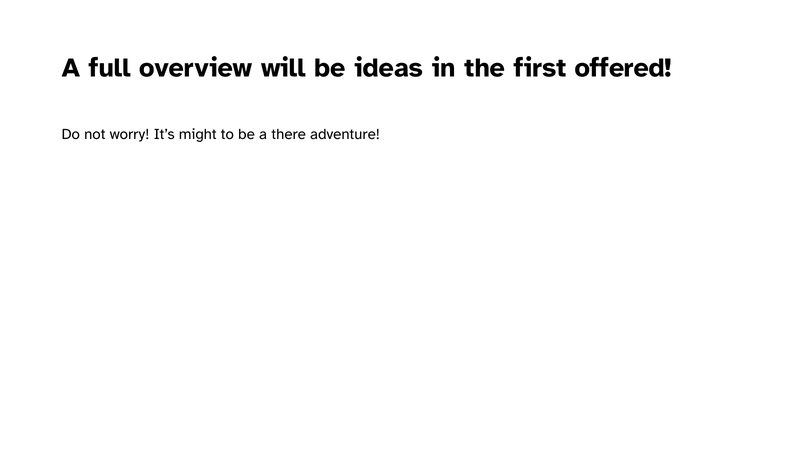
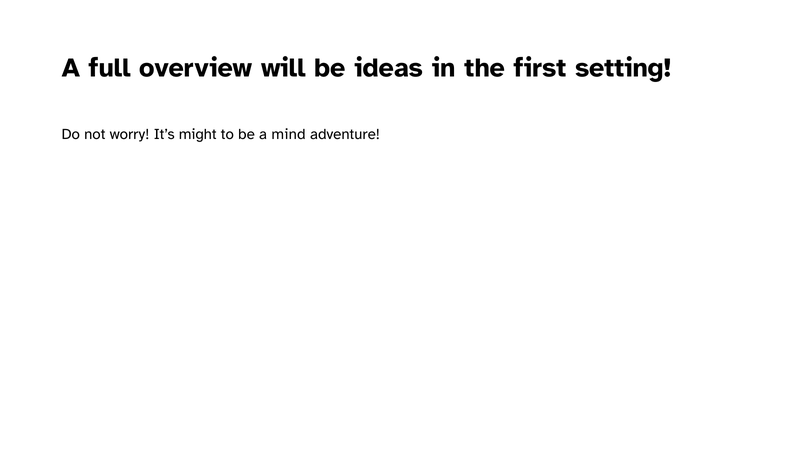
offered: offered -> setting
there: there -> mind
